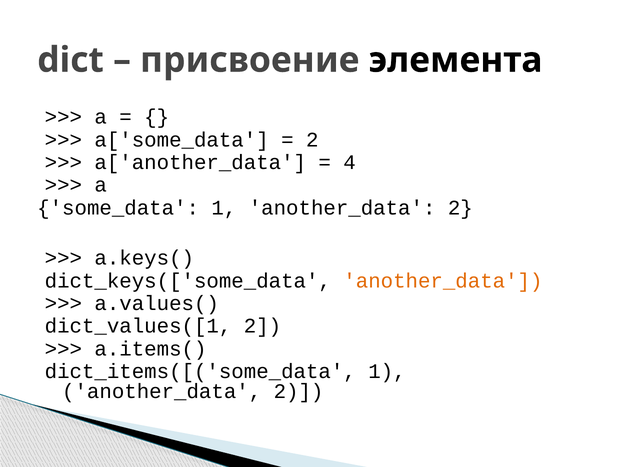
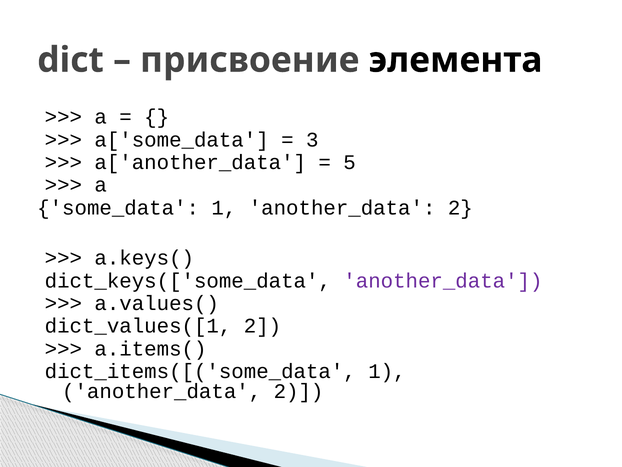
2 at (312, 140): 2 -> 3
4: 4 -> 5
another_data at (443, 280) colour: orange -> purple
